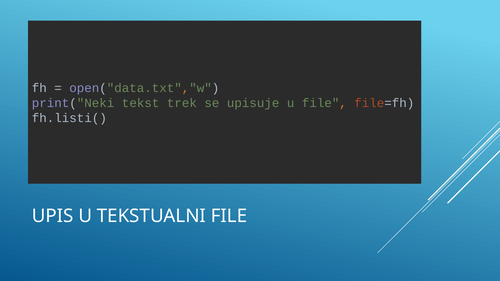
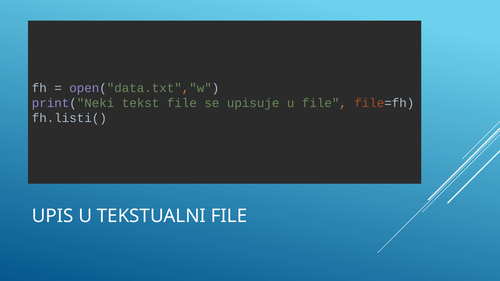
tekst trek: trek -> file
